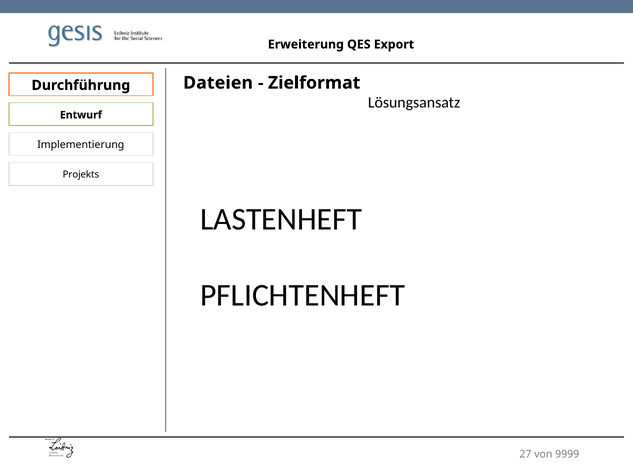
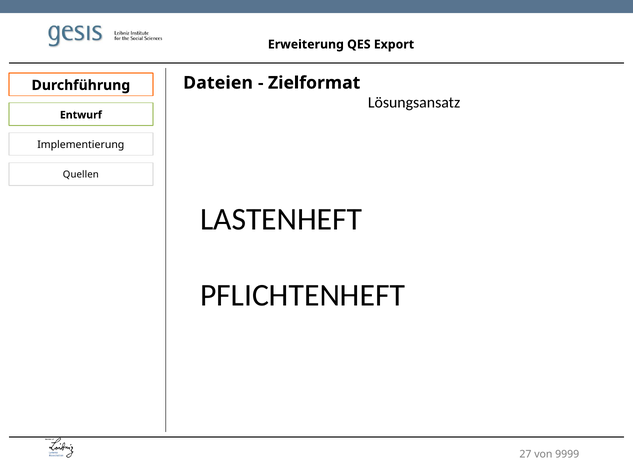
Projekts: Projekts -> Quellen
